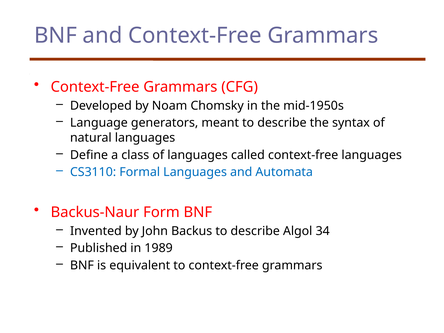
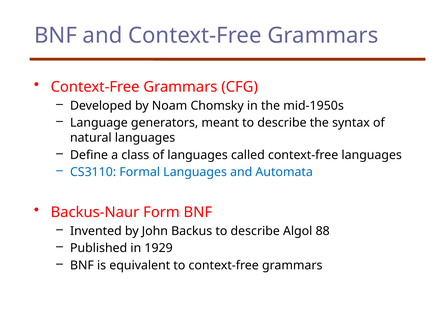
34: 34 -> 88
1989: 1989 -> 1929
